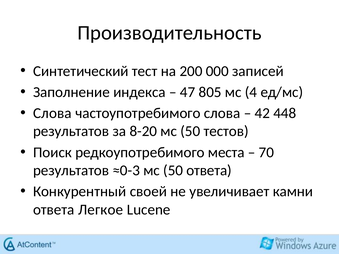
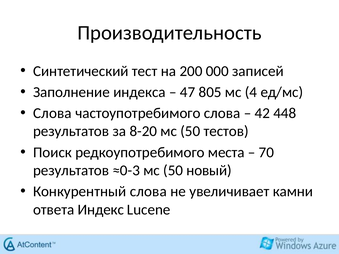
50 ответа: ответа -> новый
Конкурентный своей: своей -> слова
Легкое: Легкое -> Индекс
